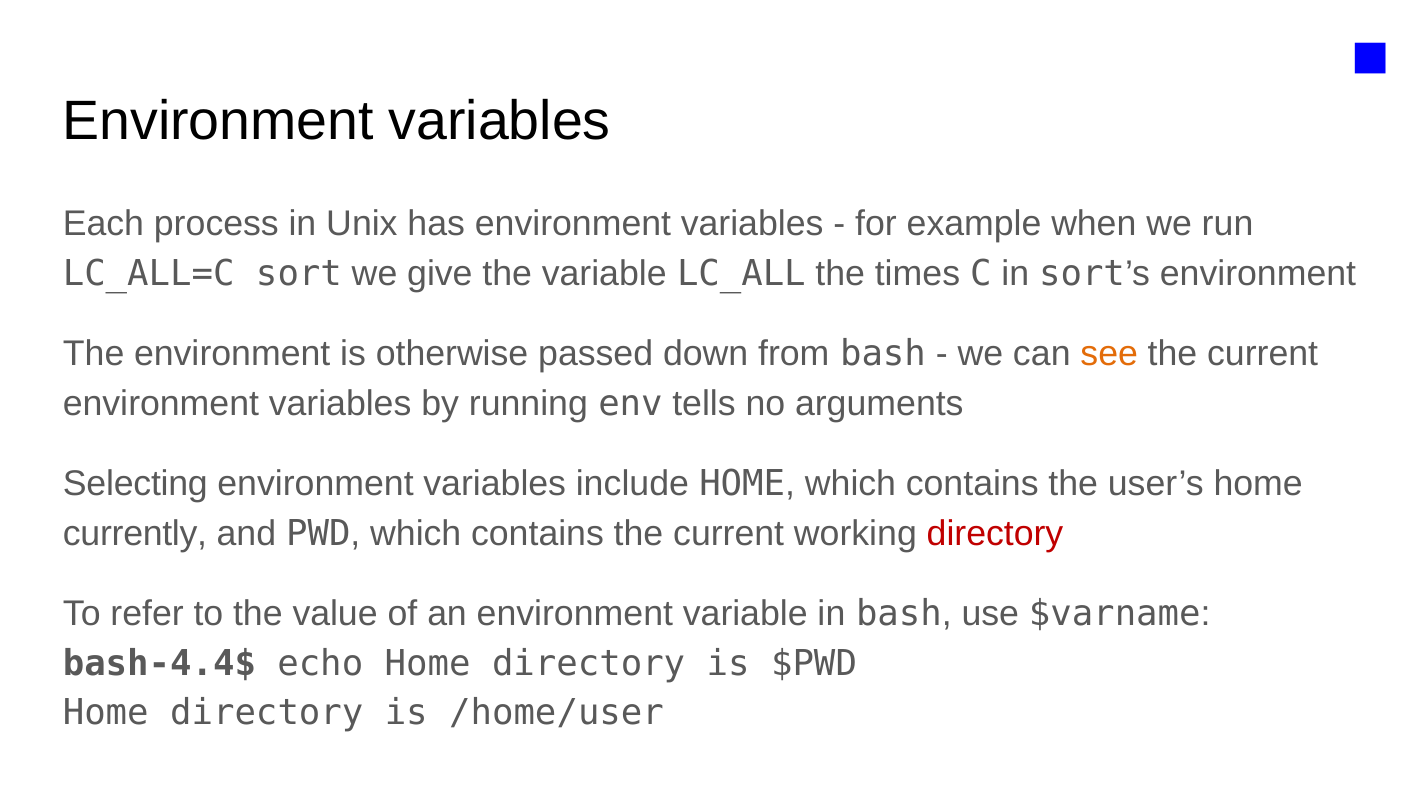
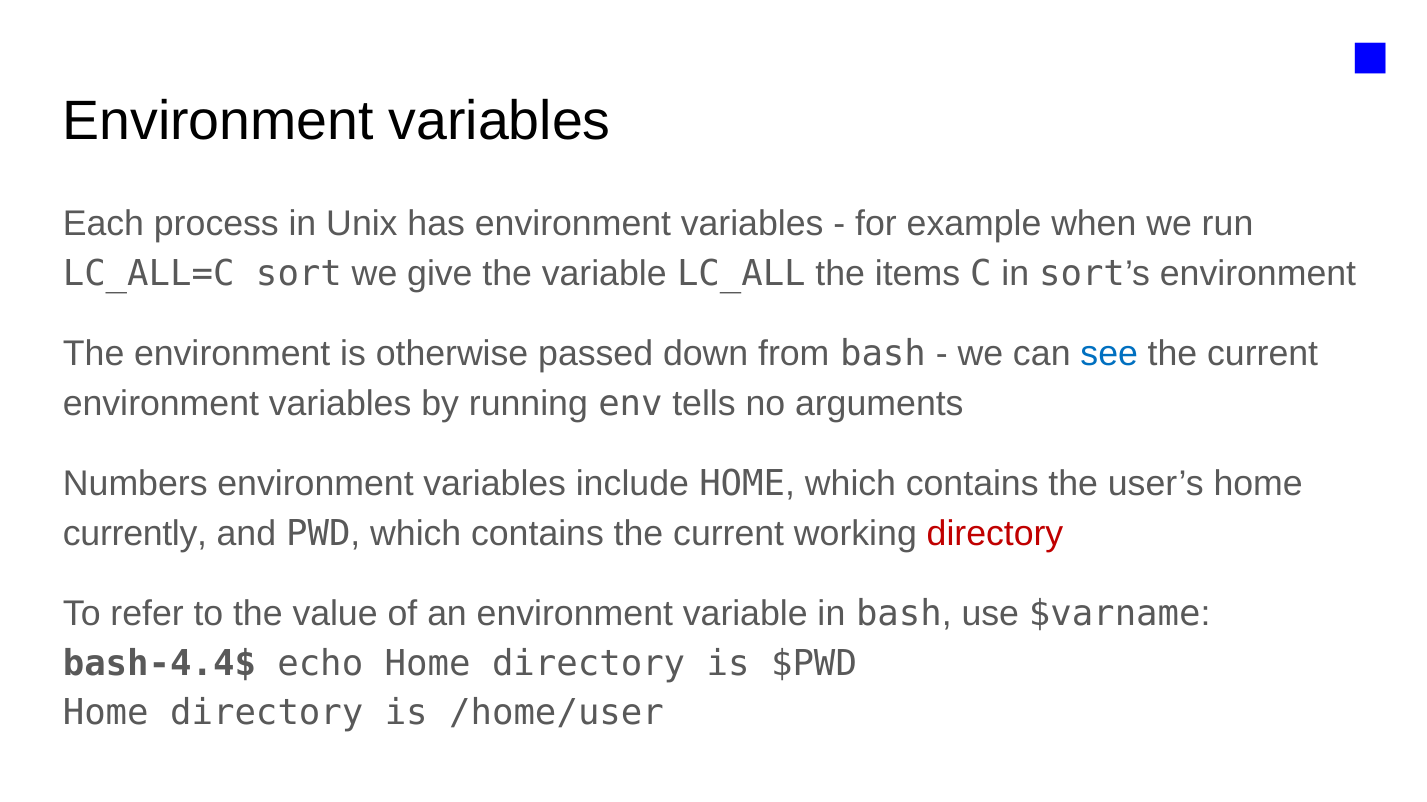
times: times -> items
see colour: orange -> blue
Selecting: Selecting -> Numbers
